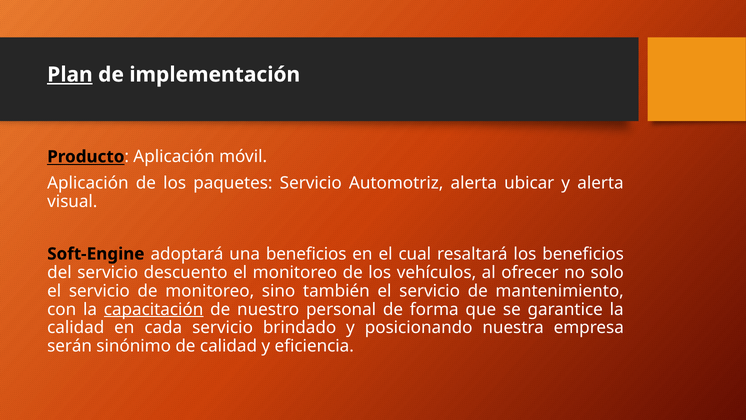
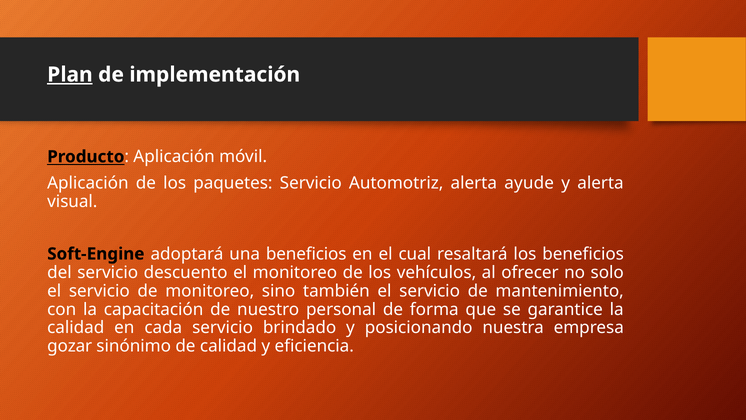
ubicar: ubicar -> ayude
capacitación underline: present -> none
serán: serán -> gozar
